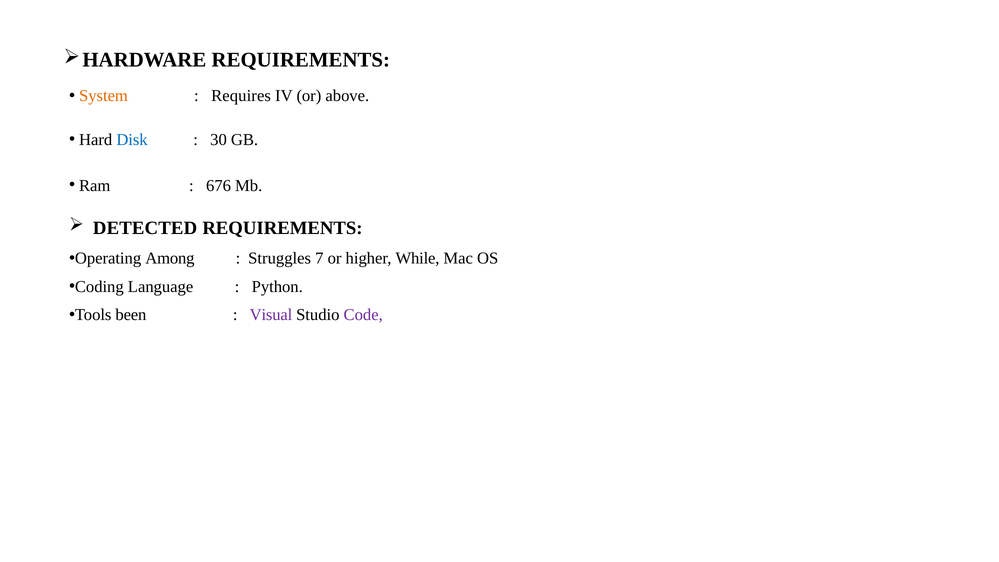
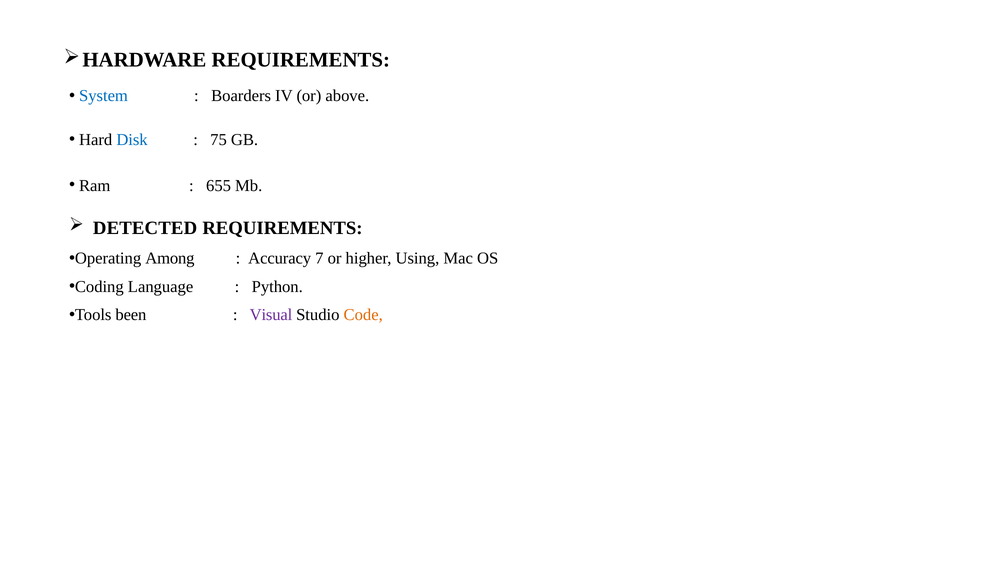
System colour: orange -> blue
Requires: Requires -> Boarders
30: 30 -> 75
676: 676 -> 655
Struggles: Struggles -> Accuracy
While: While -> Using
Code colour: purple -> orange
